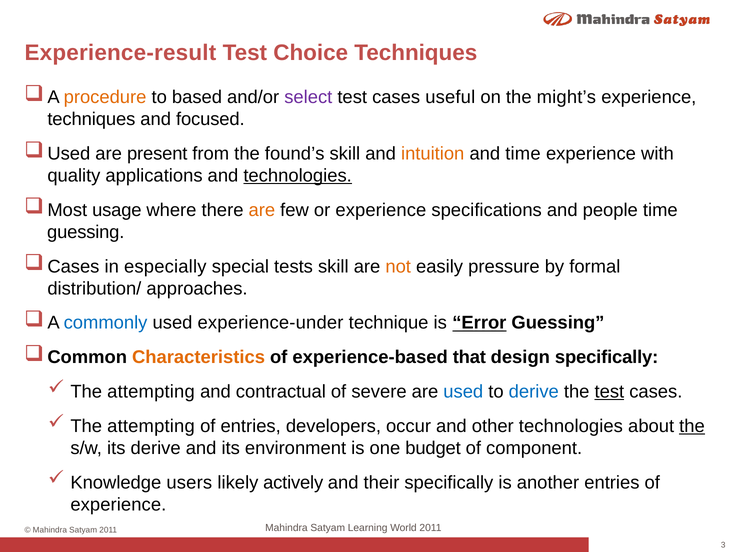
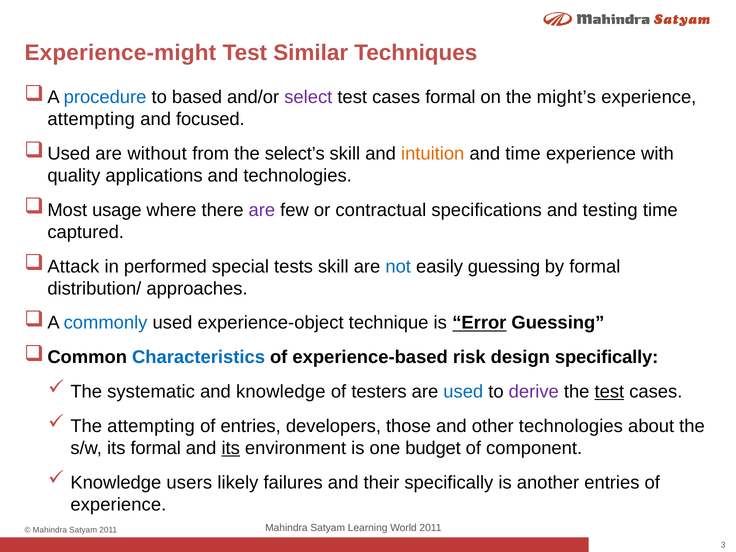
Experience-result: Experience-result -> Experience-might
Choice: Choice -> Similar
procedure colour: orange -> blue
cases useful: useful -> formal
techniques at (91, 119): techniques -> attempting
present: present -> without
found’s: found’s -> select’s
technologies at (298, 176) underline: present -> none
are at (262, 210) colour: orange -> purple
or experience: experience -> contractual
people: people -> testing
guessing at (86, 232): guessing -> captured
Cases at (73, 266): Cases -> Attack
especially: especially -> performed
not colour: orange -> blue
easily pressure: pressure -> guessing
experience-under: experience-under -> experience-object
Characteristics colour: orange -> blue
that: that -> risk
attempting at (151, 392): attempting -> systematic
and contractual: contractual -> knowledge
severe: severe -> testers
derive at (534, 392) colour: blue -> purple
occur: occur -> those
the at (692, 426) underline: present -> none
its derive: derive -> formal
its at (231, 448) underline: none -> present
actively: actively -> failures
